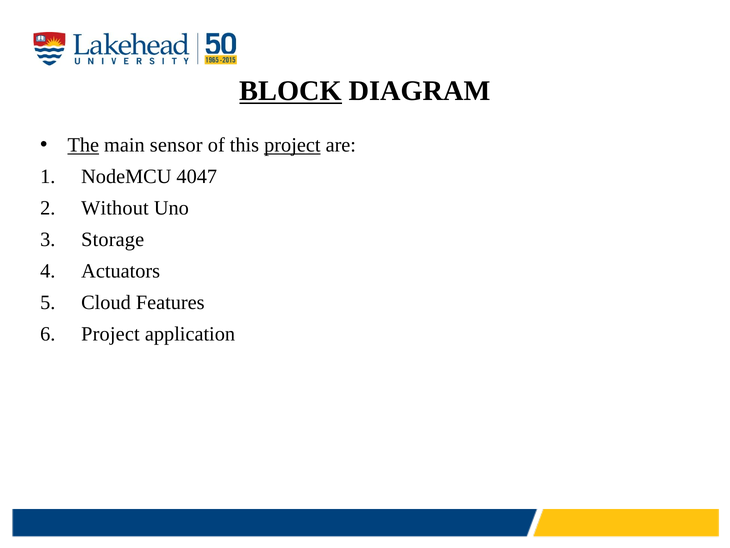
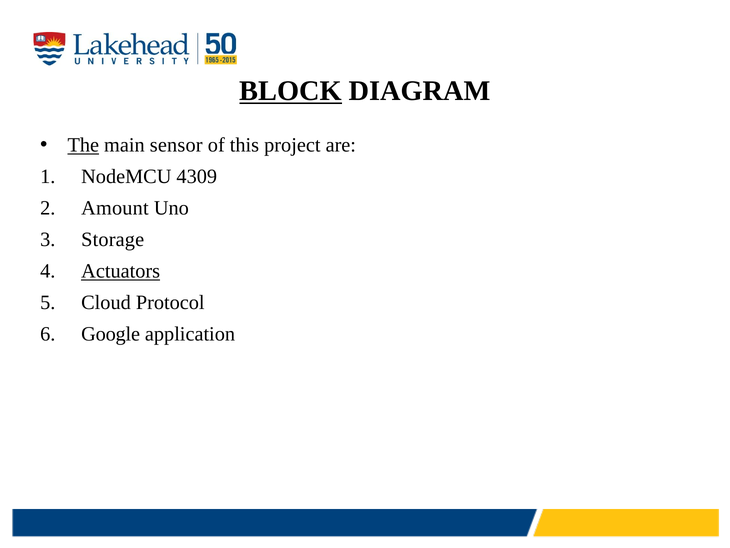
project at (292, 145) underline: present -> none
4047: 4047 -> 4309
Without: Without -> Amount
Actuators underline: none -> present
Features: Features -> Protocol
Project at (110, 334): Project -> Google
